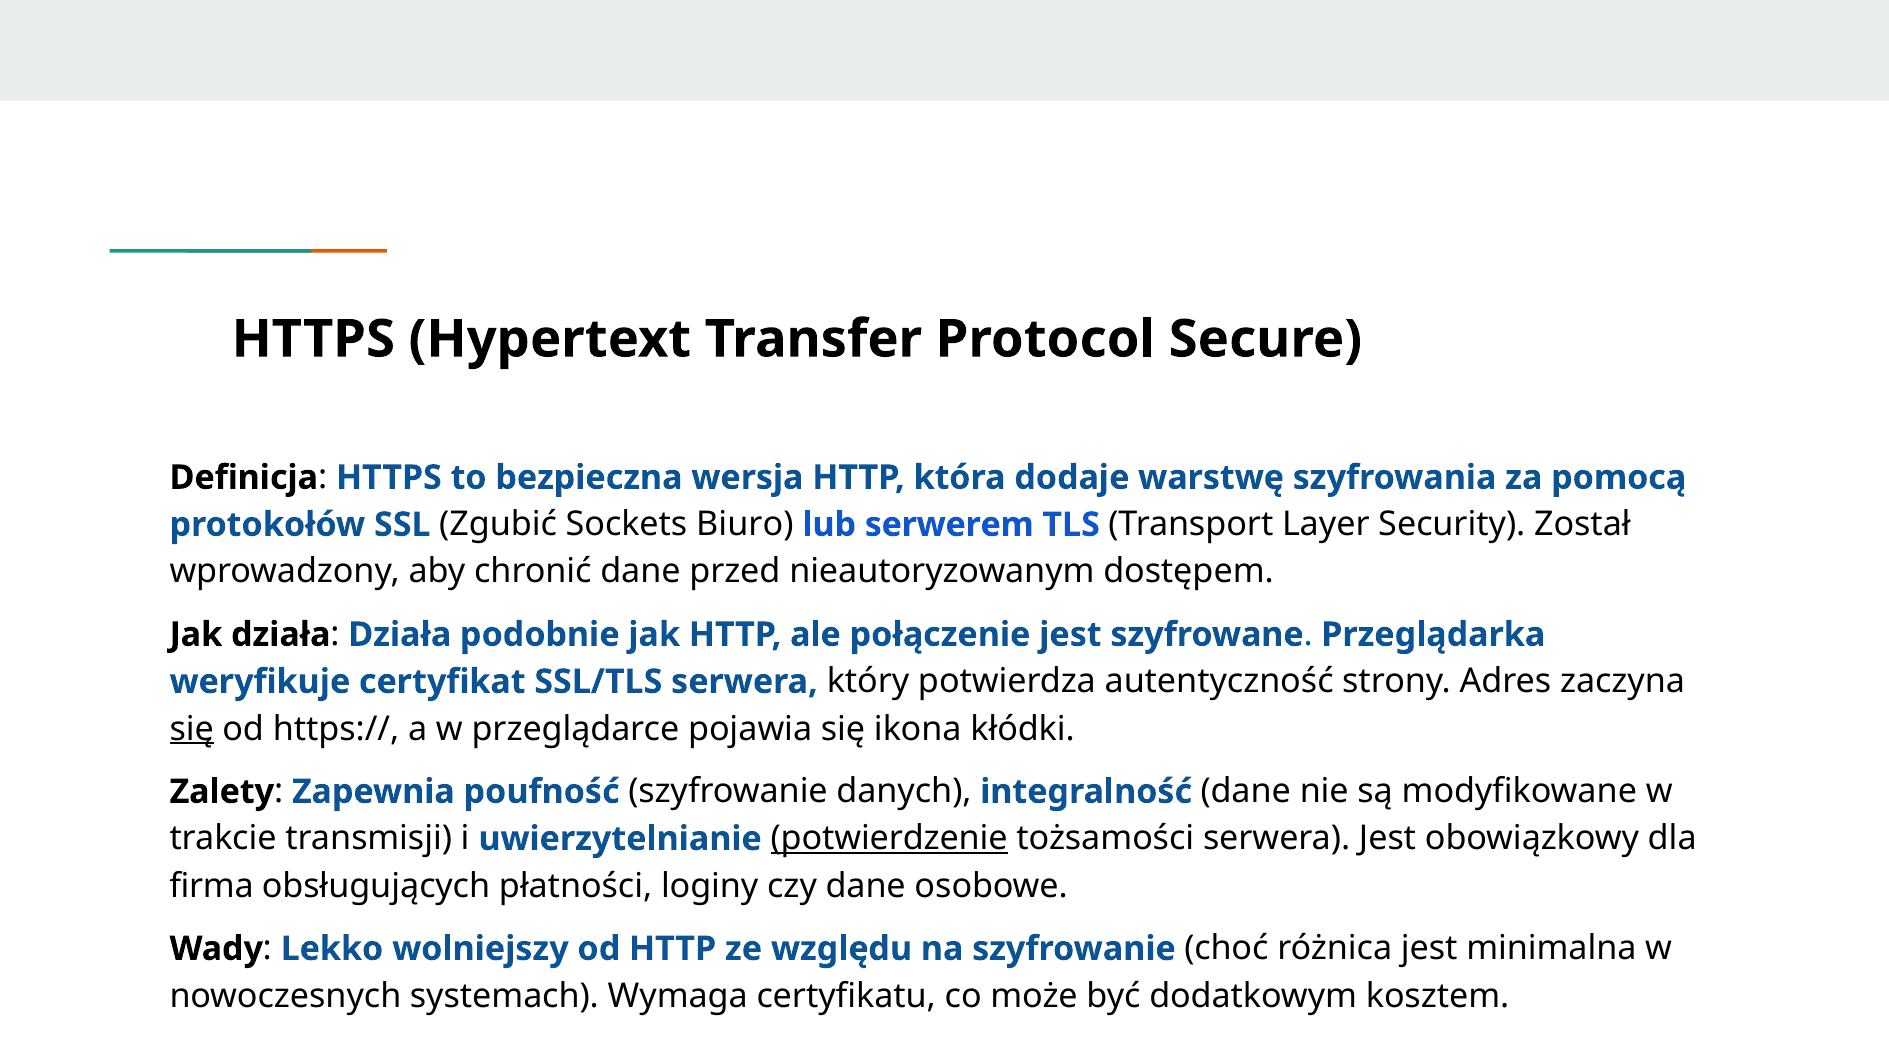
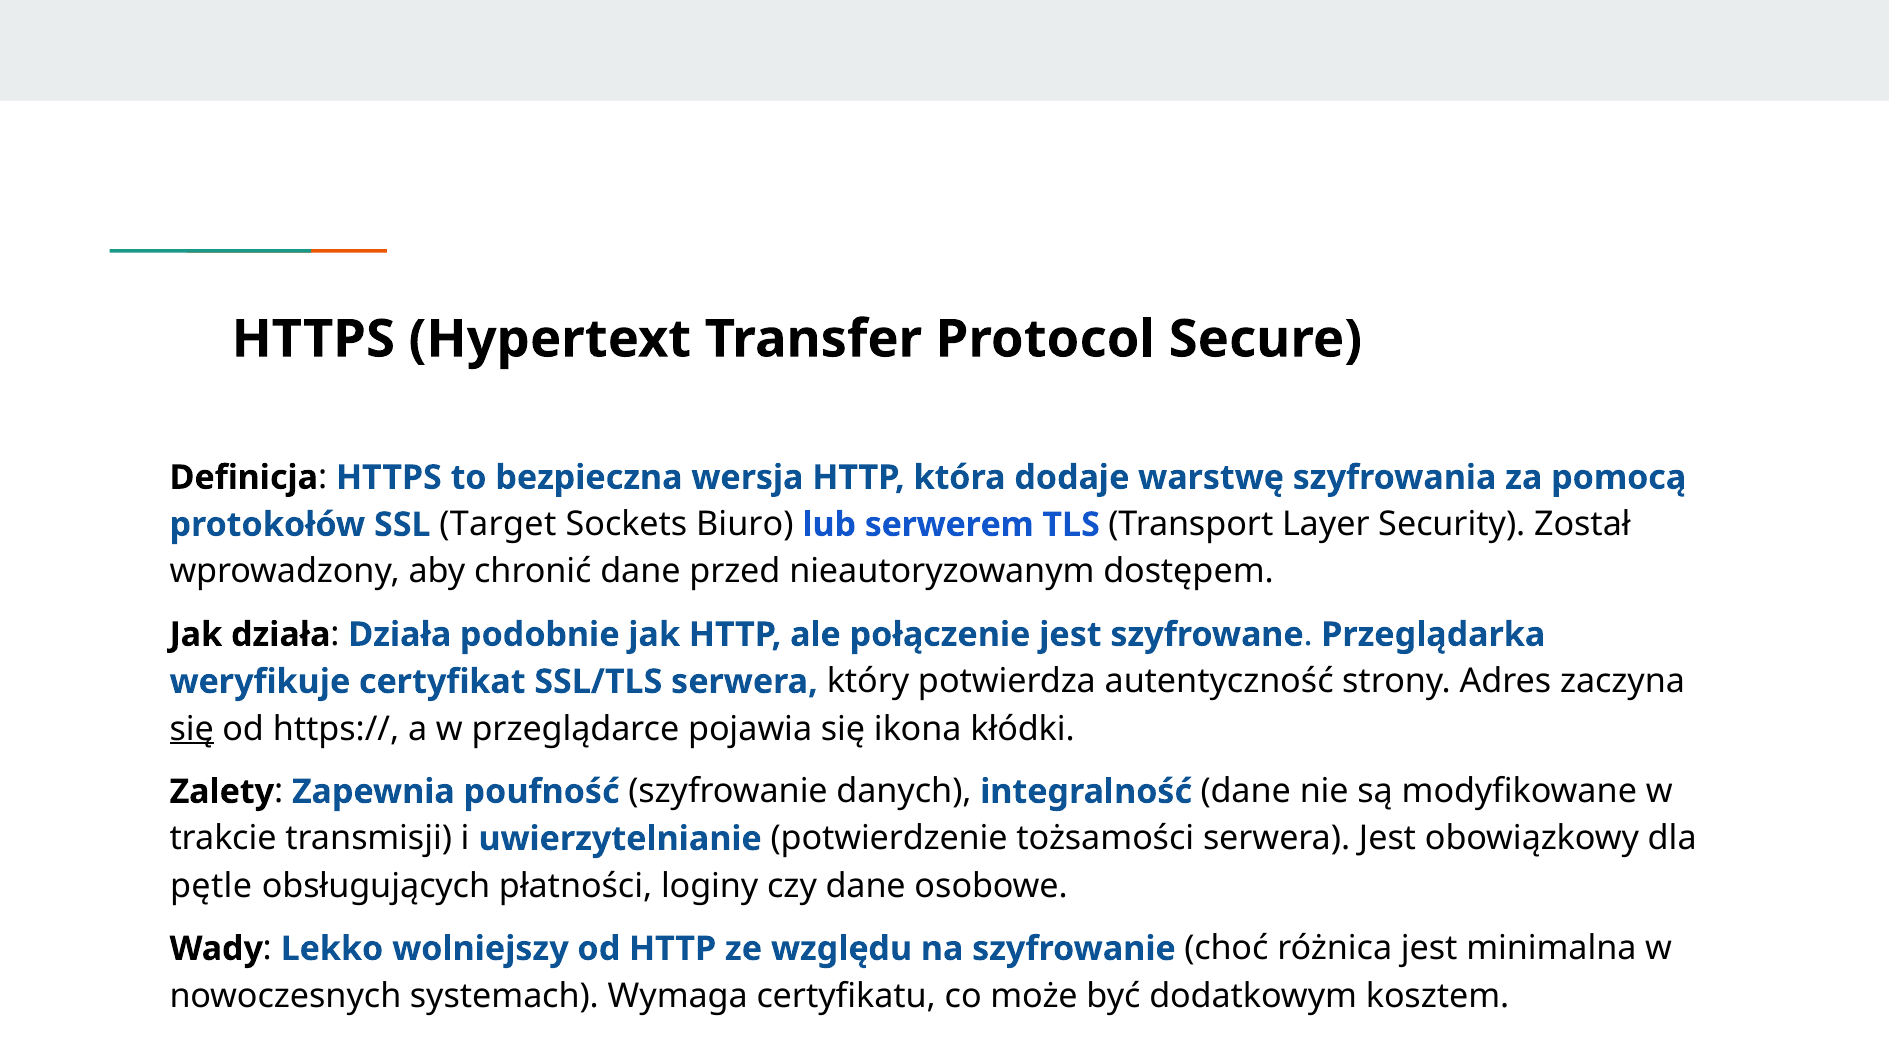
Zgubić: Zgubić -> Target
potwierdzenie underline: present -> none
firma: firma -> pętle
